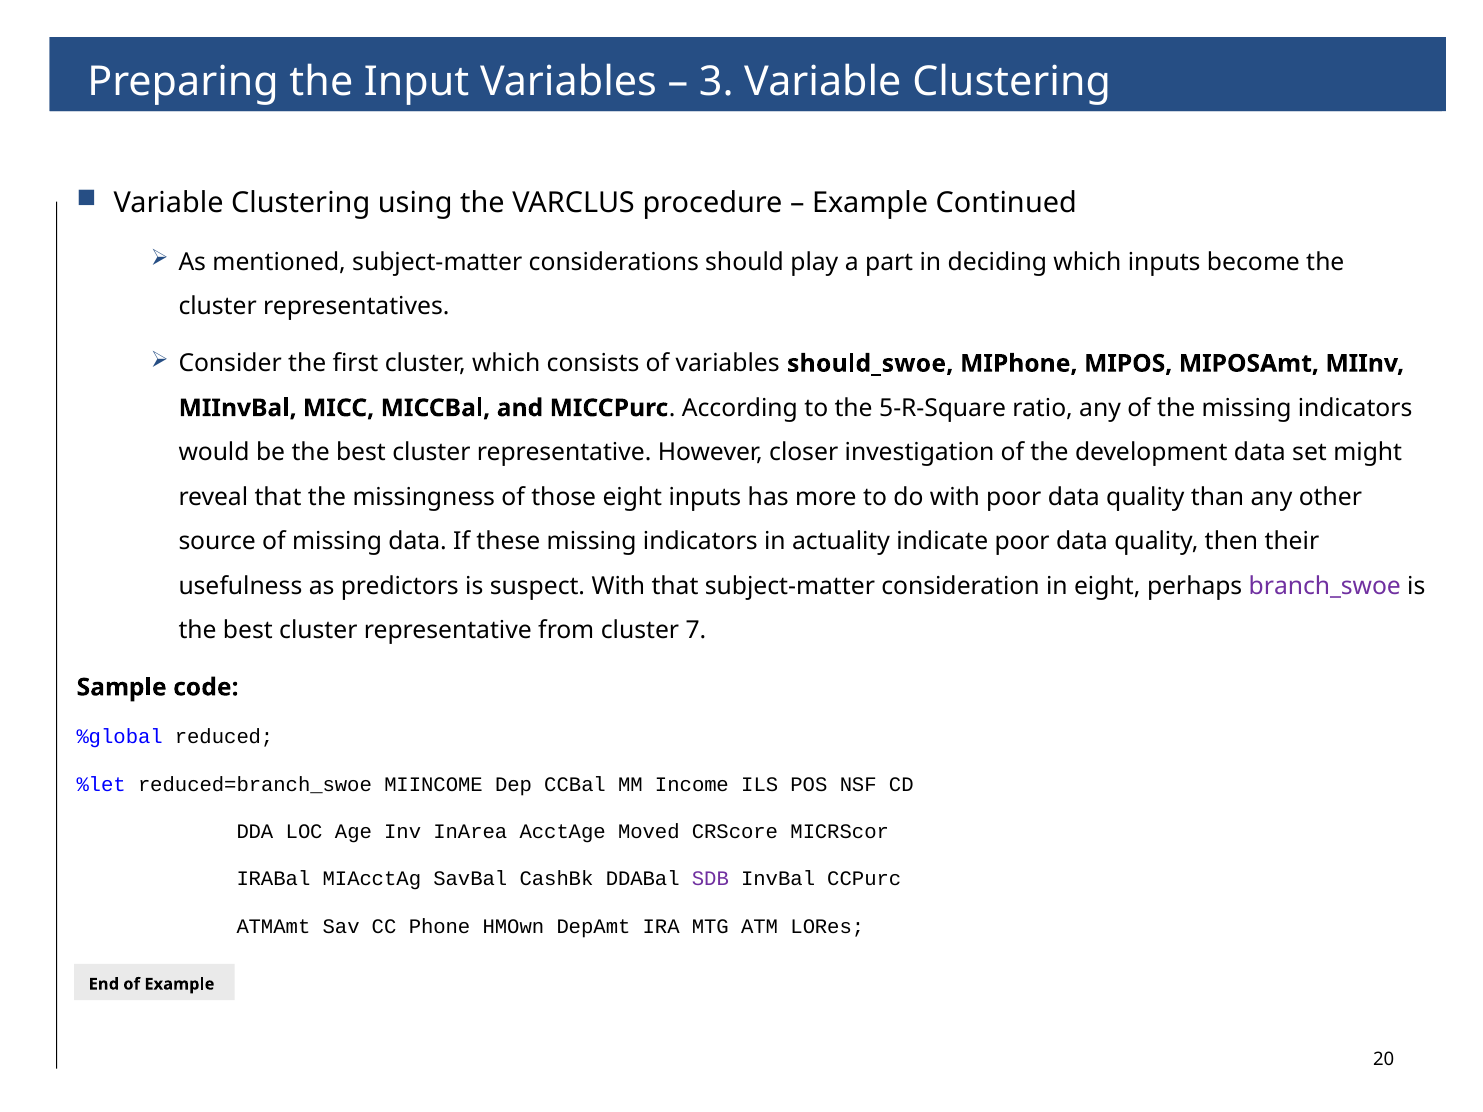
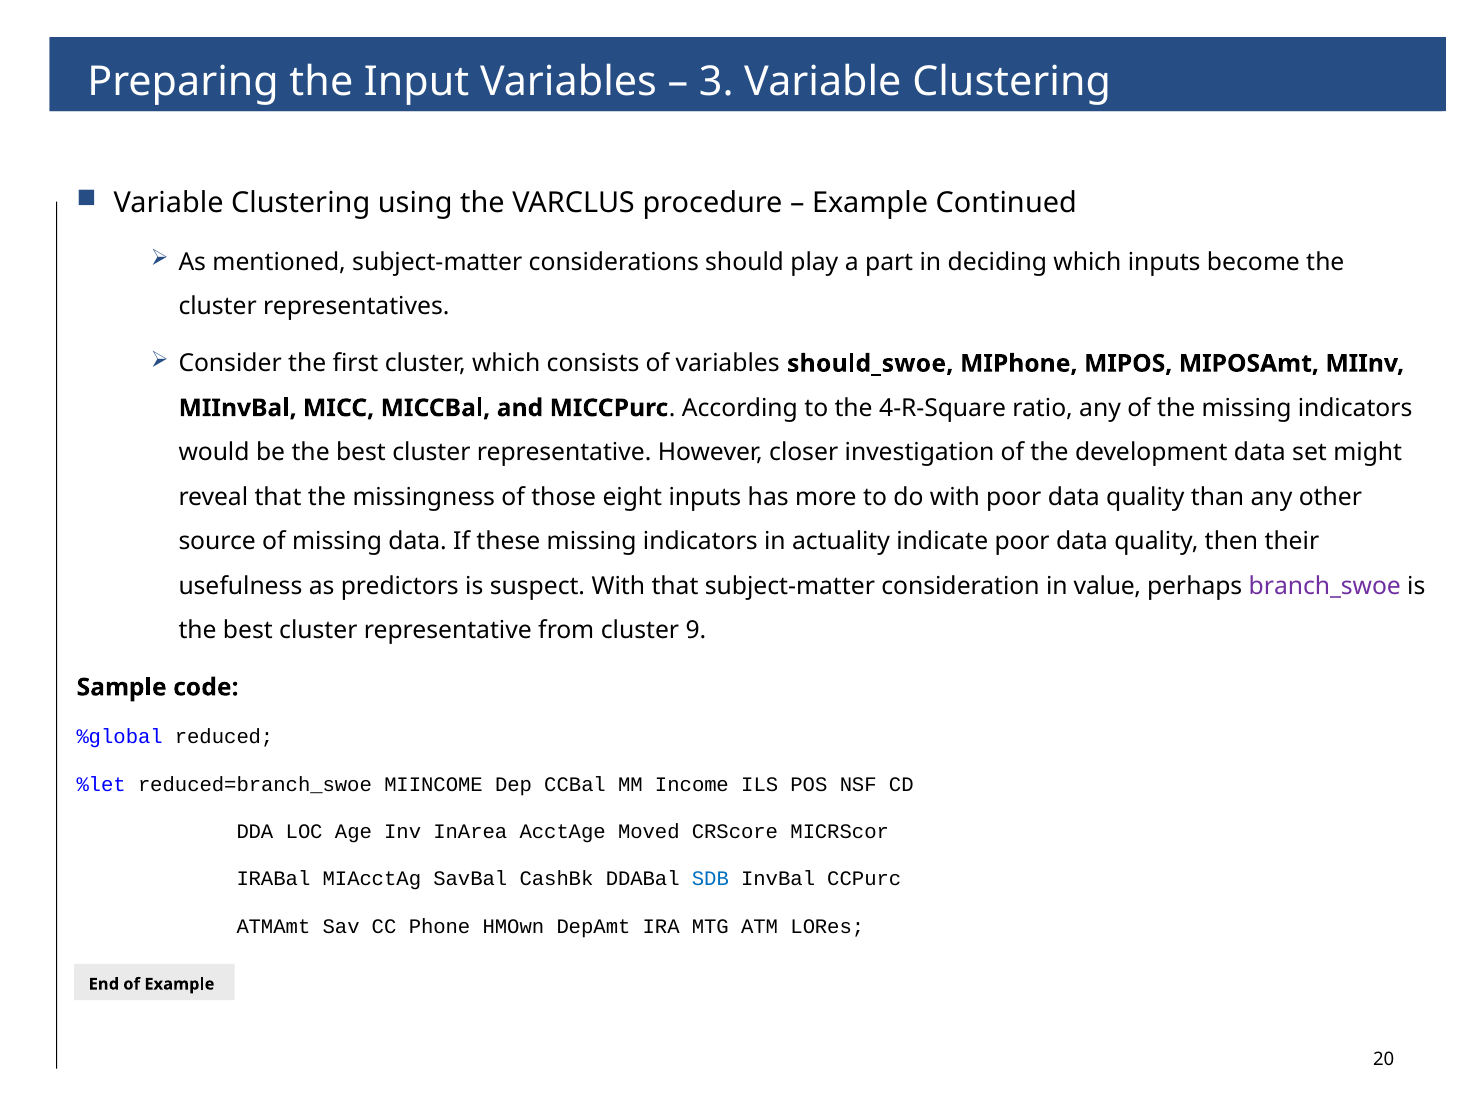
5-R-Square: 5-R-Square -> 4-R-Square
in eight: eight -> value
7: 7 -> 9
SDB colour: purple -> blue
